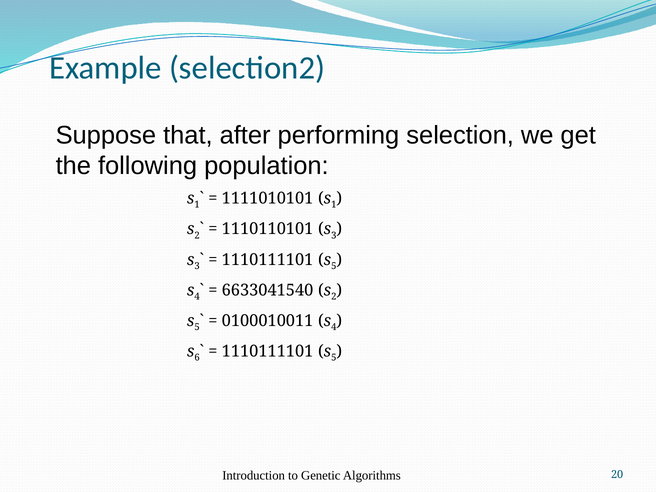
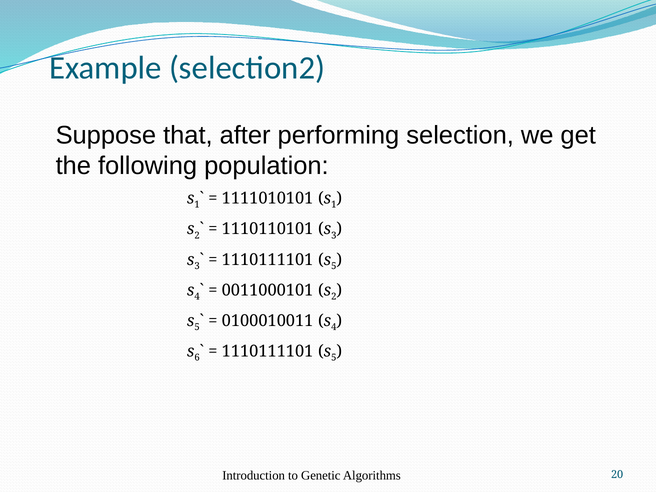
6633041540: 6633041540 -> 0011000101
